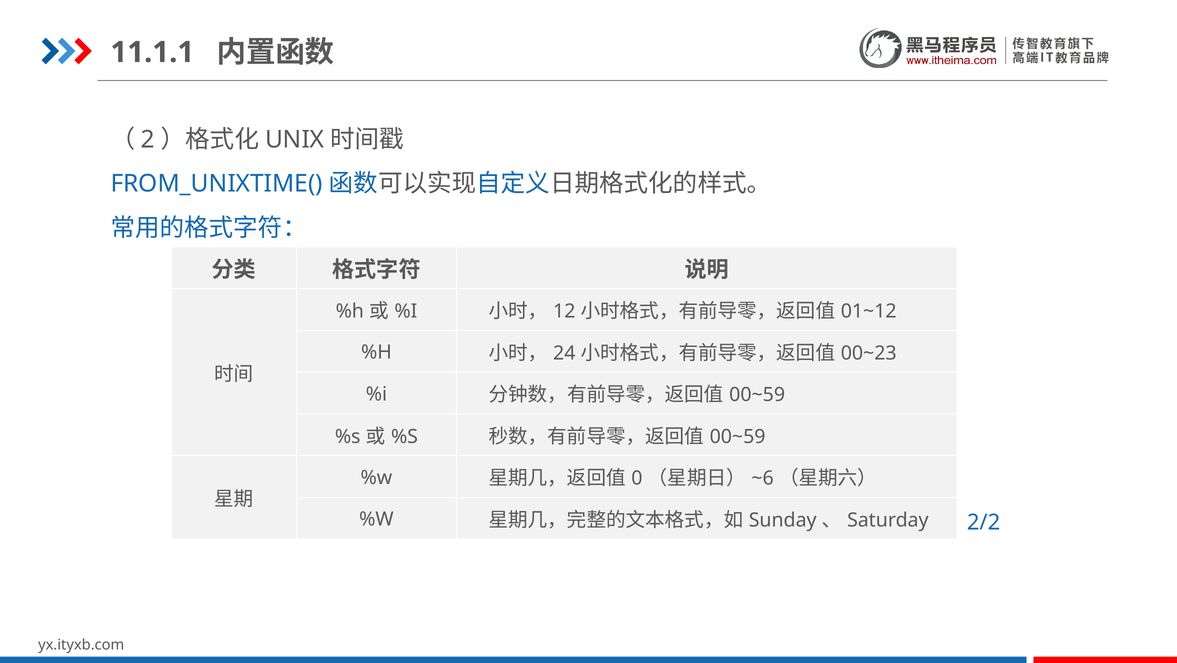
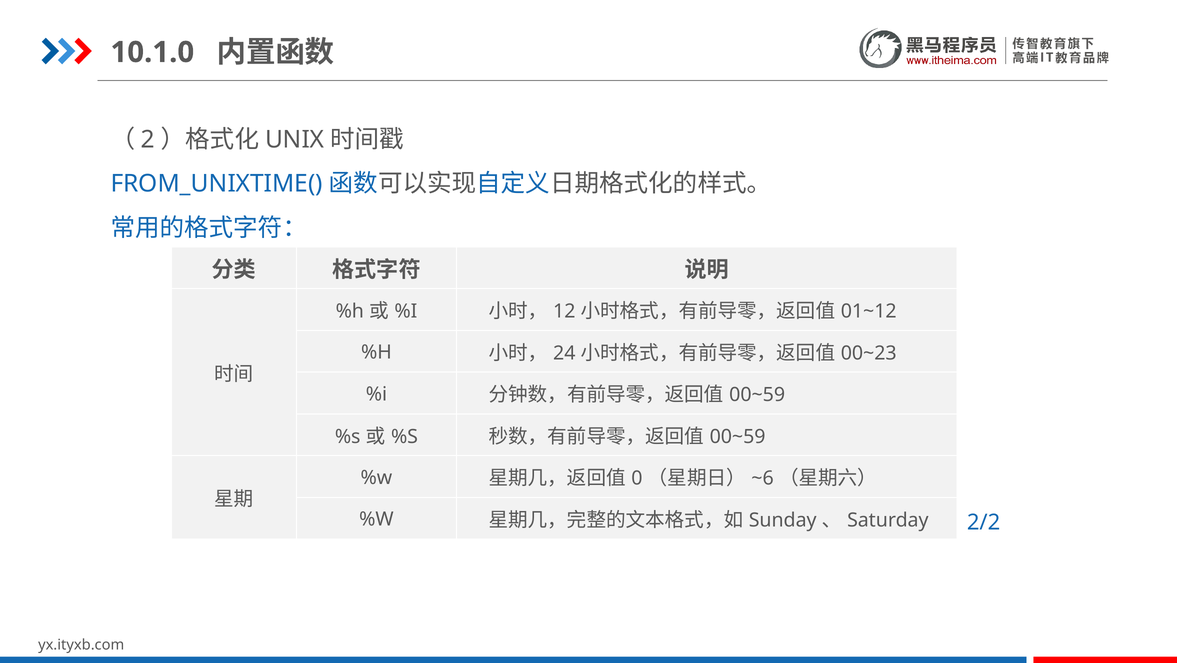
11.1.1: 11.1.1 -> 10.1.0
